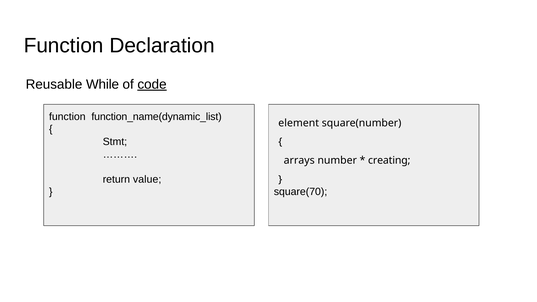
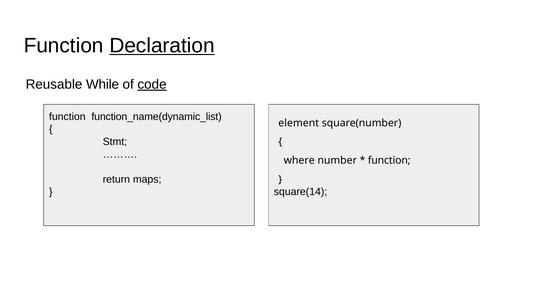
Declaration underline: none -> present
arrays: arrays -> where
creating at (389, 161): creating -> function
value: value -> maps
square(70: square(70 -> square(14
